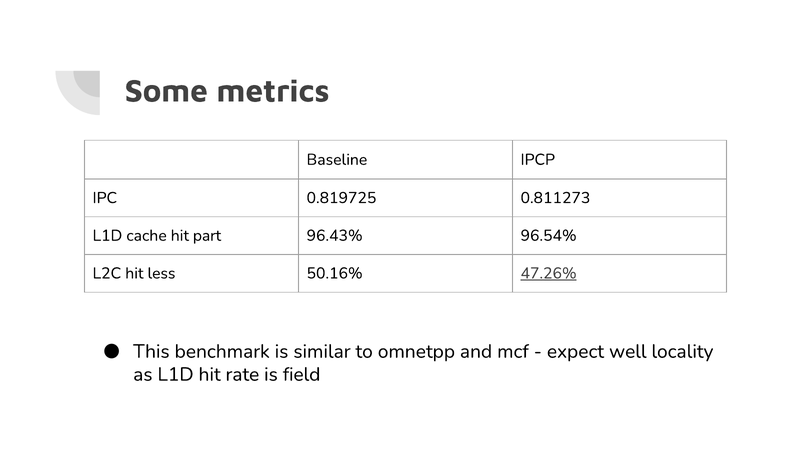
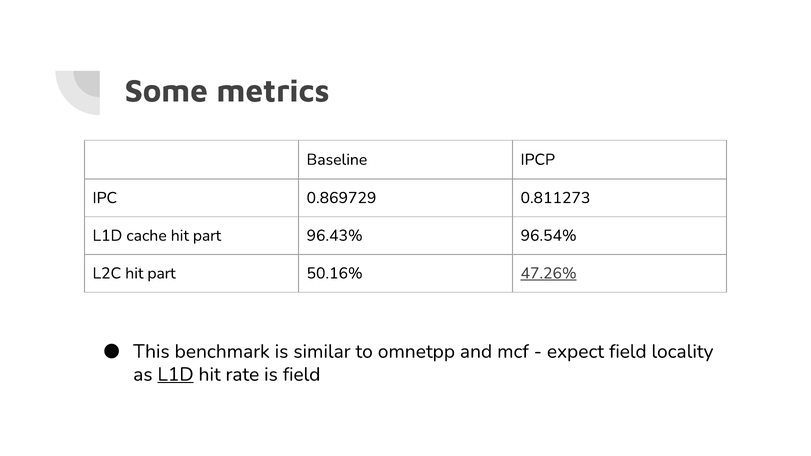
0.819725: 0.819725 -> 0.869729
L2C hit less: less -> part
expect well: well -> field
L1D at (176, 375) underline: none -> present
